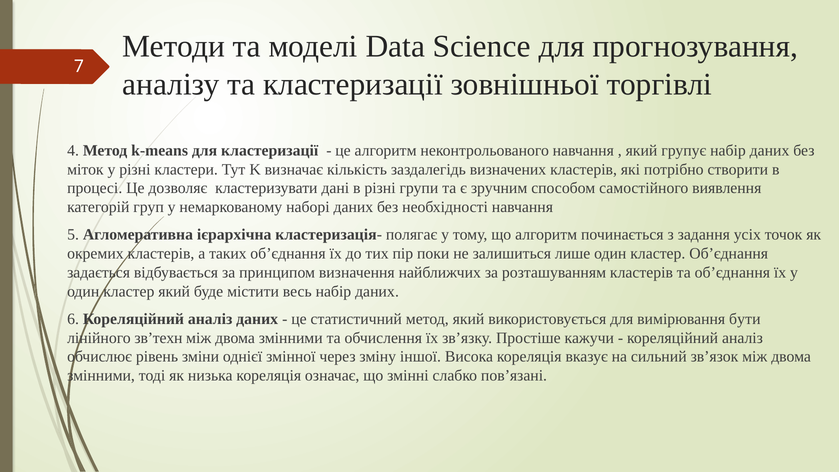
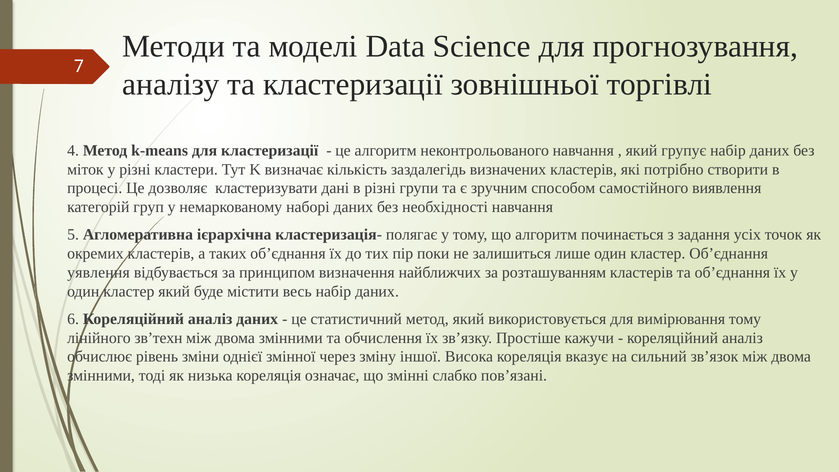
задається: задається -> уявлення
вимірювання бути: бути -> тому
